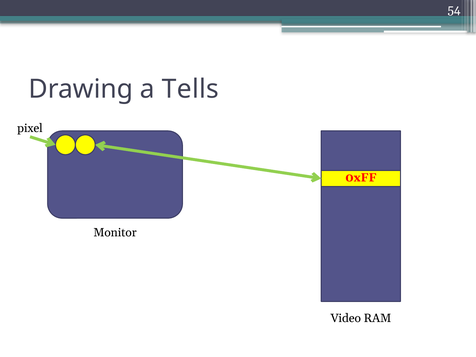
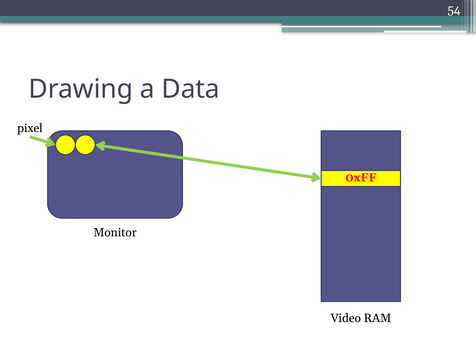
Tells: Tells -> Data
